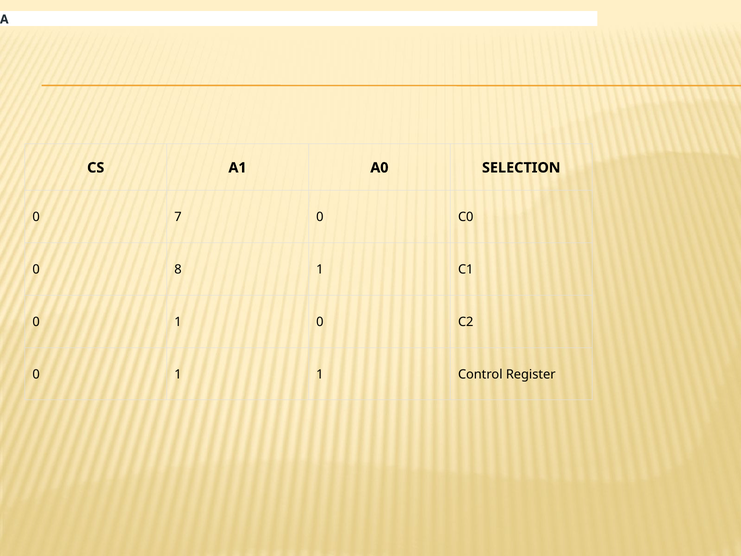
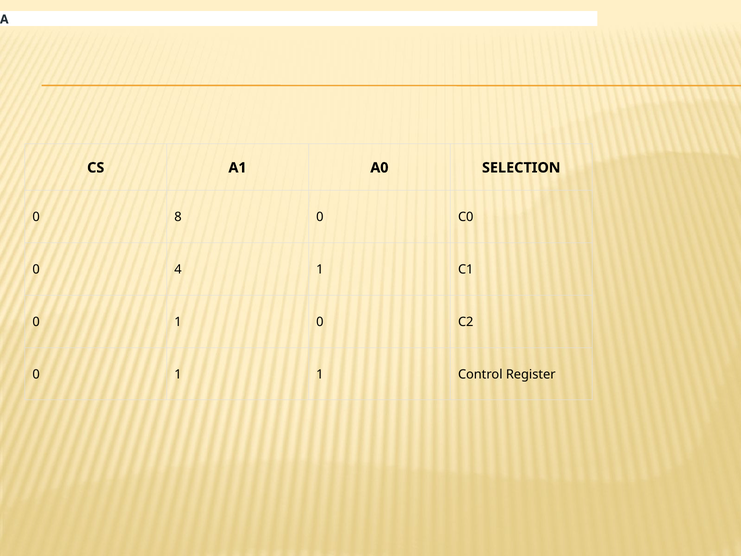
7: 7 -> 8
8: 8 -> 4
